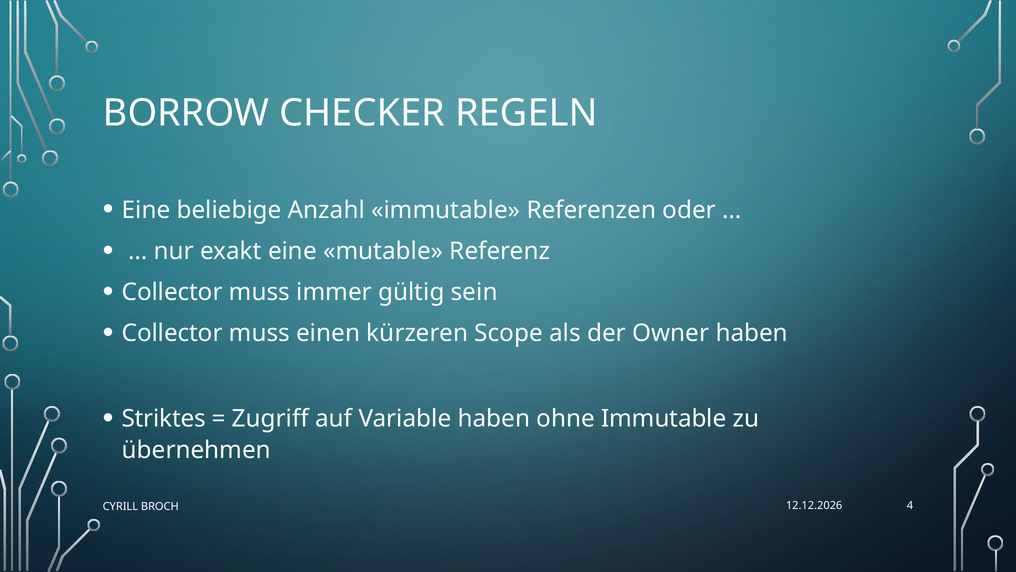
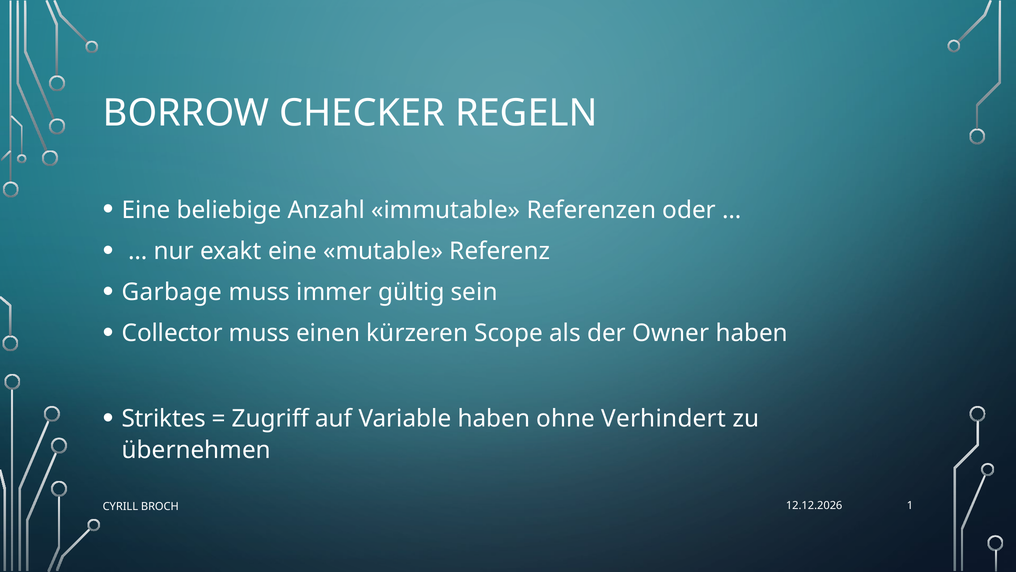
Collector at (172, 292): Collector -> Garbage
ohne Immutable: Immutable -> Verhindert
4: 4 -> 1
